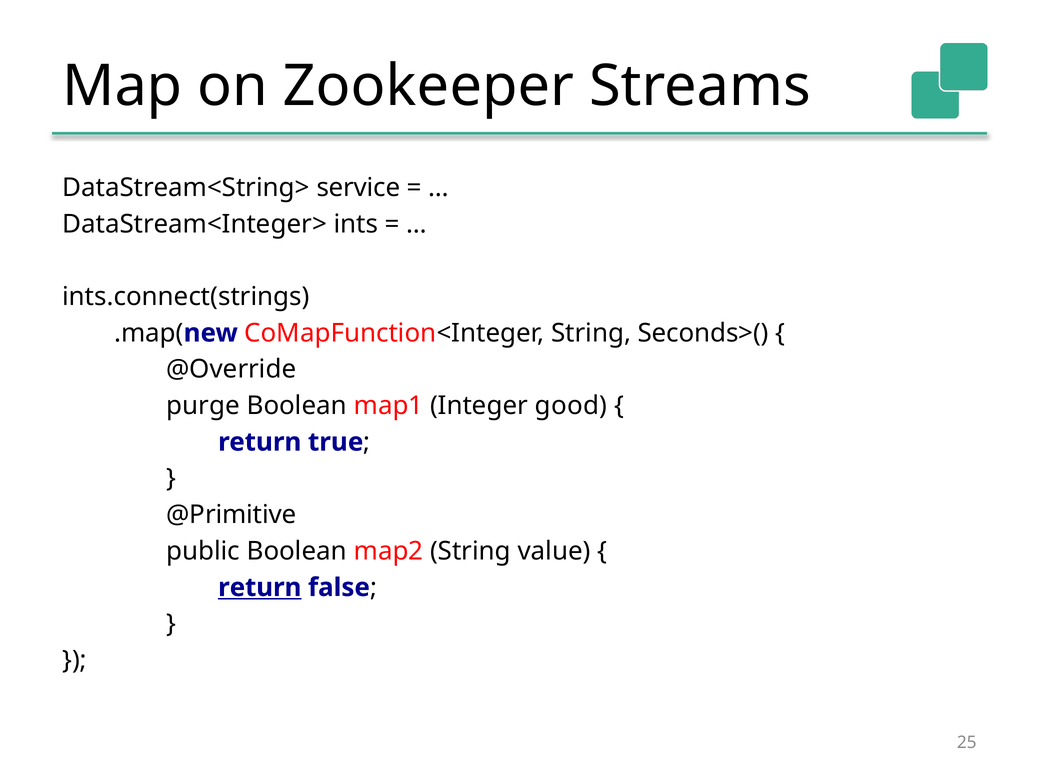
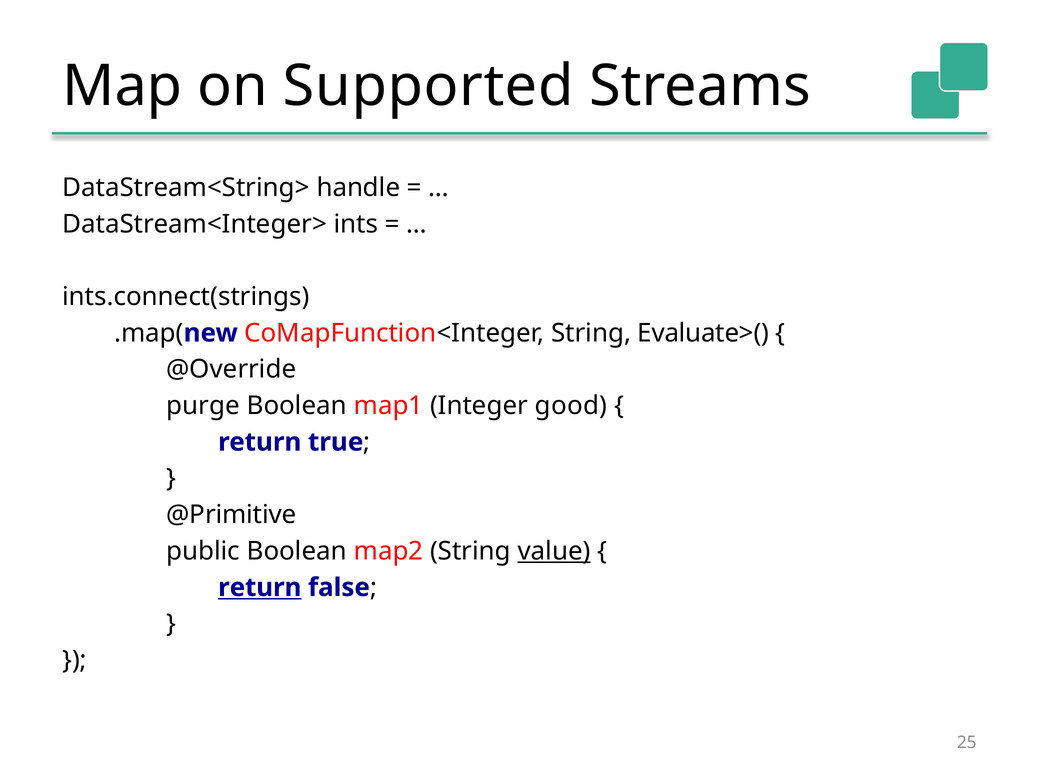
Zookeeper: Zookeeper -> Supported
service: service -> handle
Seconds>(: Seconds>( -> Evaluate>(
value underline: none -> present
